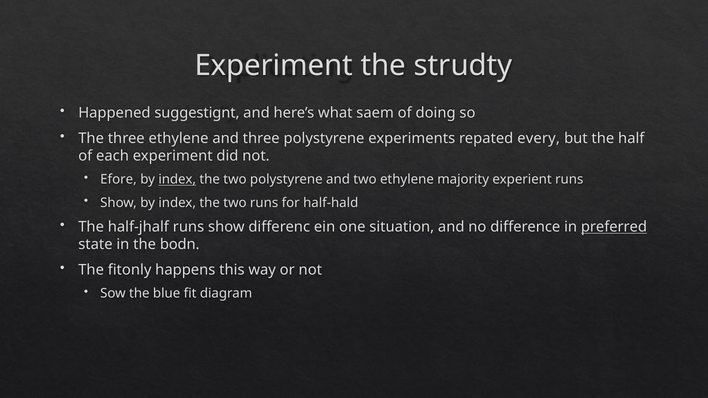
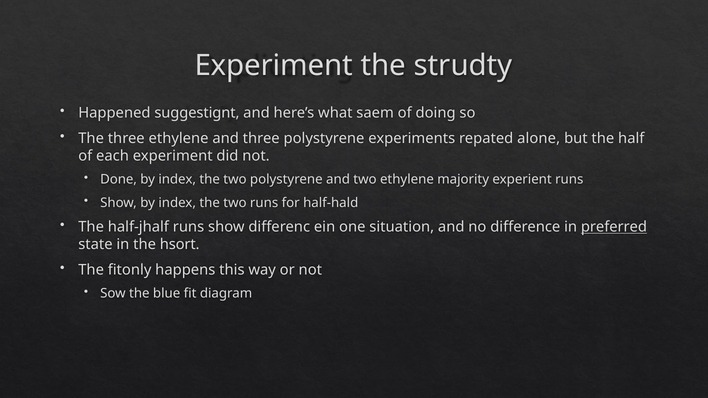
every: every -> alone
Efore: Efore -> Done
index at (177, 180) underline: present -> none
bodn: bodn -> hsort
